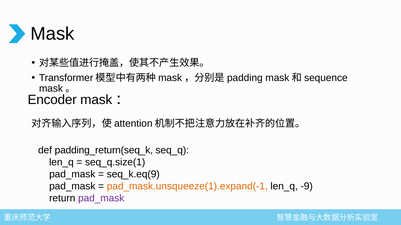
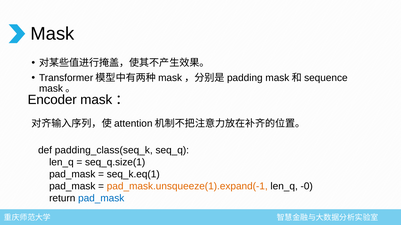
padding_return(seq_k: padding_return(seq_k -> padding_class(seq_k
seq_k.eq(9: seq_k.eq(9 -> seq_k.eq(1
-9: -9 -> -0
pad_mask at (101, 199) colour: purple -> blue
